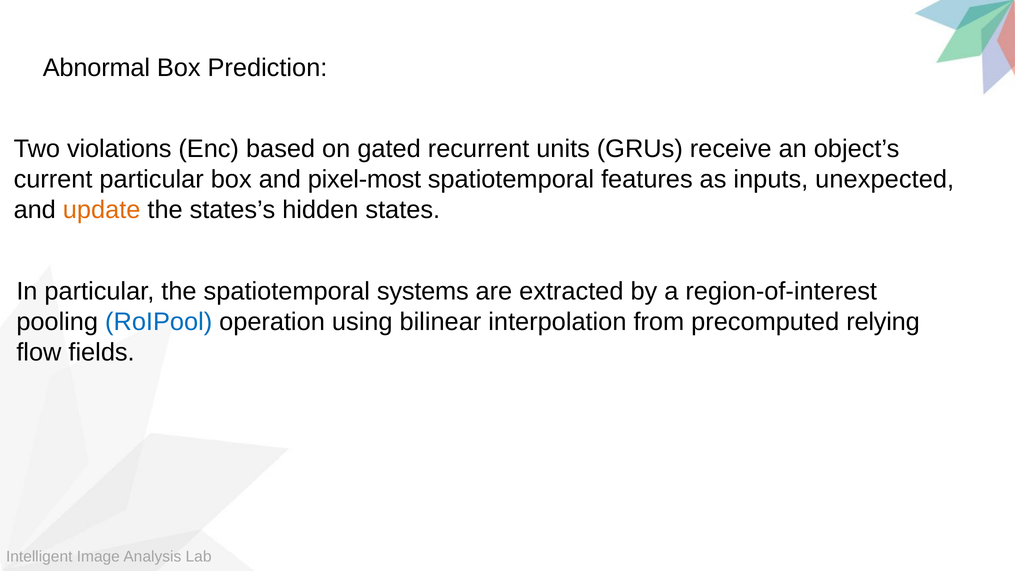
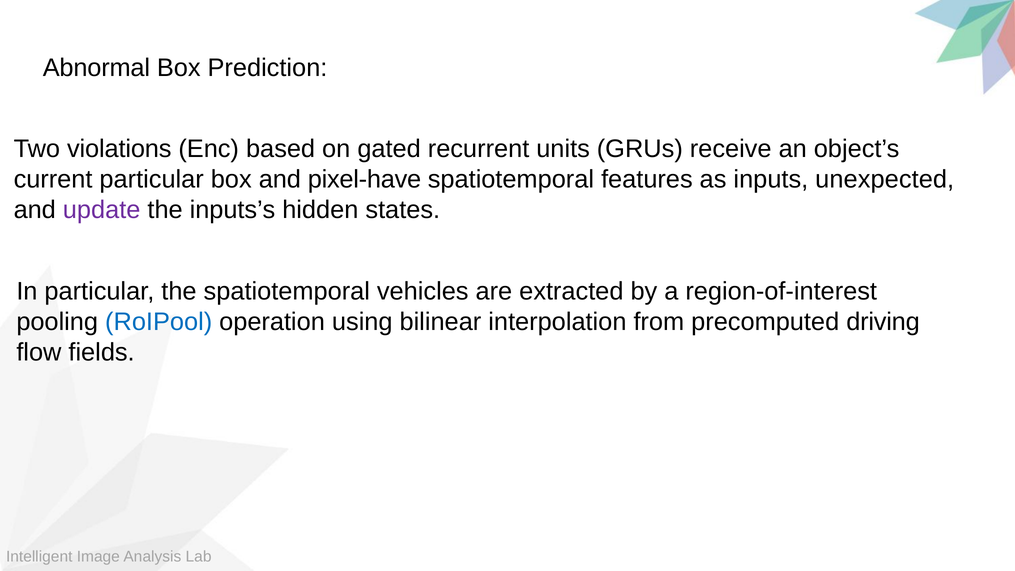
pixel-most: pixel-most -> pixel-have
update colour: orange -> purple
states’s: states’s -> inputs’s
systems: systems -> vehicles
relying: relying -> driving
